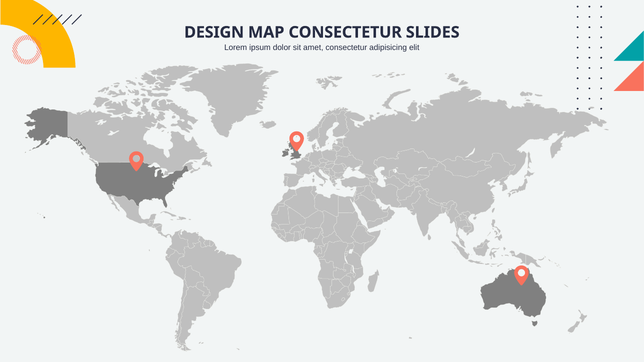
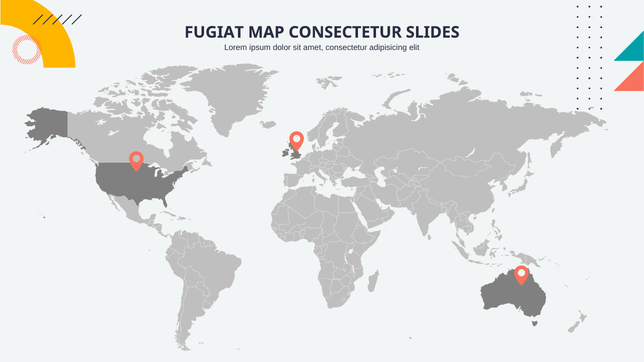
DESIGN: DESIGN -> FUGIAT
